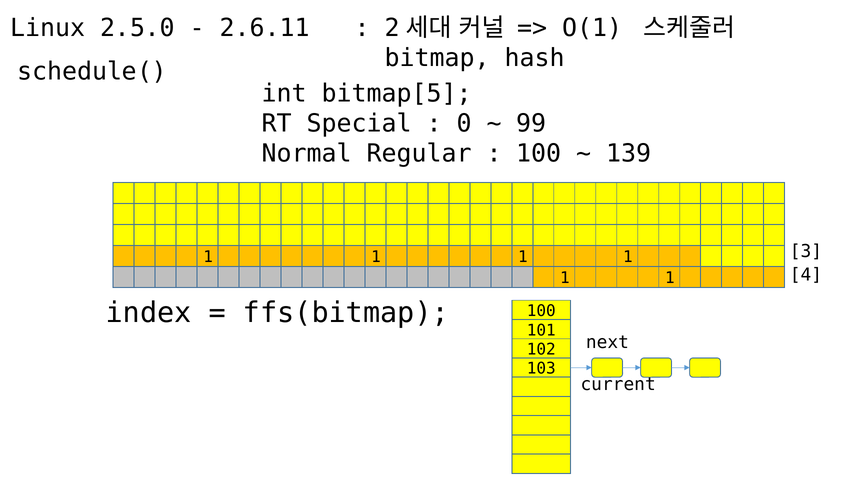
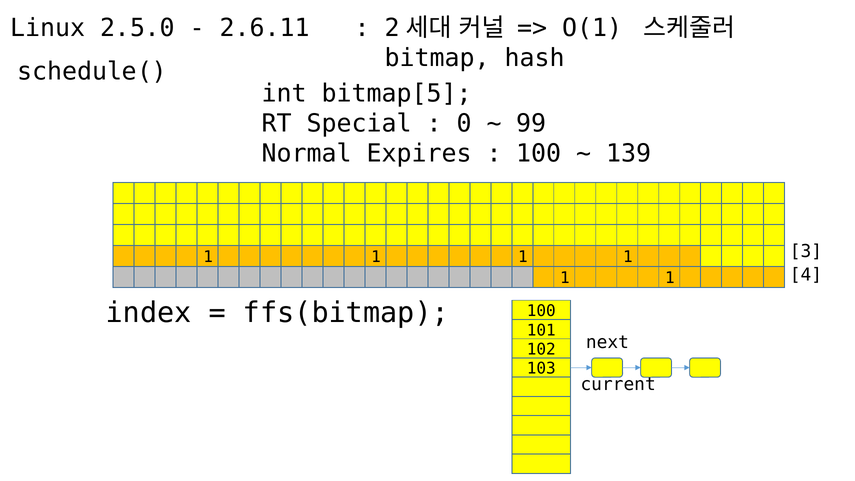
Regular: Regular -> Expires
